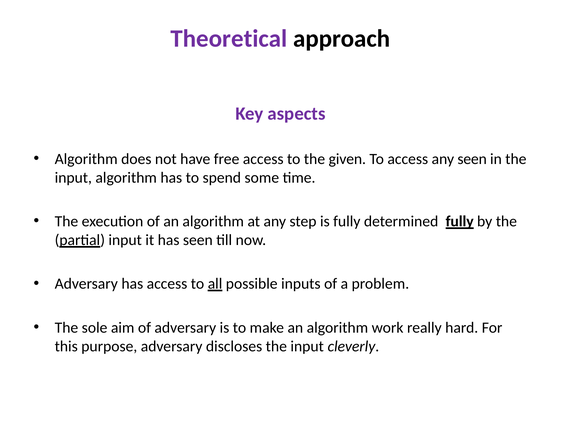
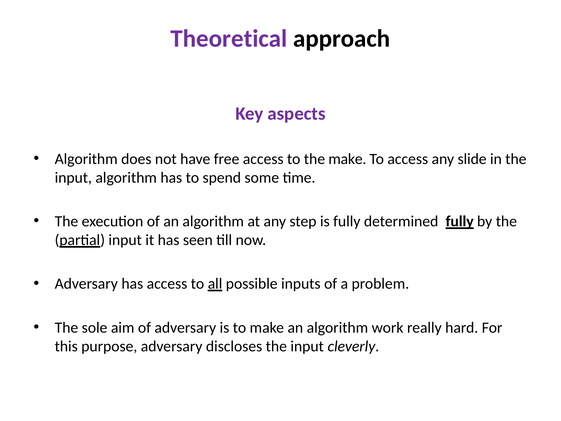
the given: given -> make
any seen: seen -> slide
